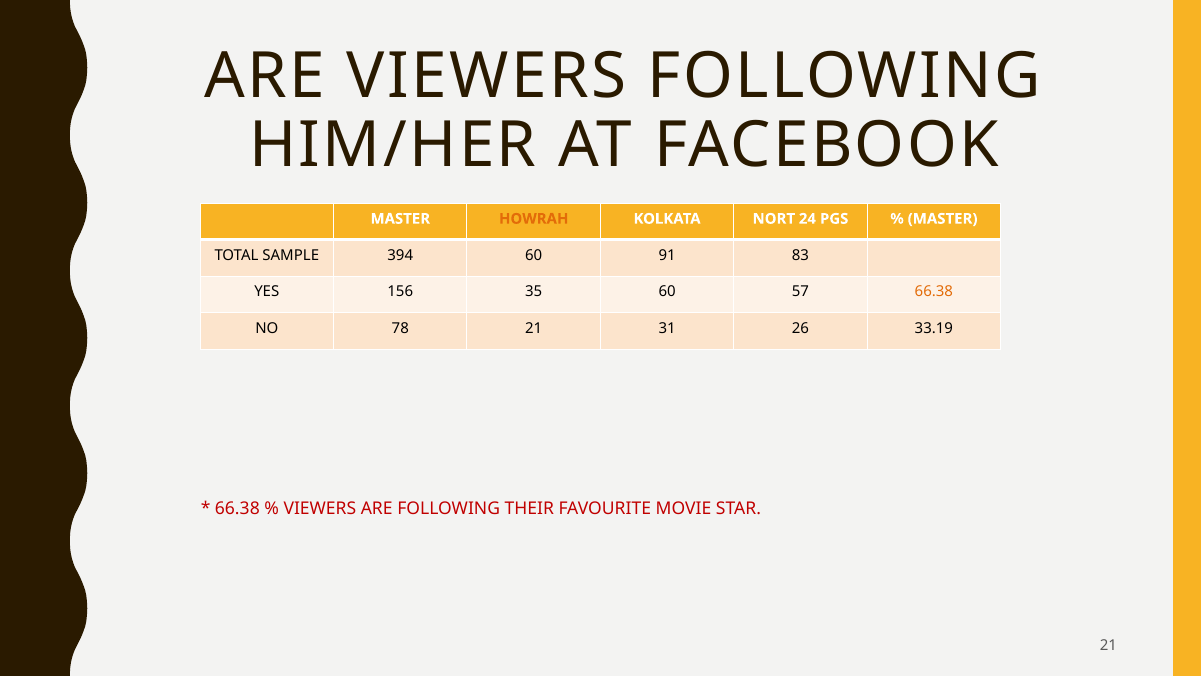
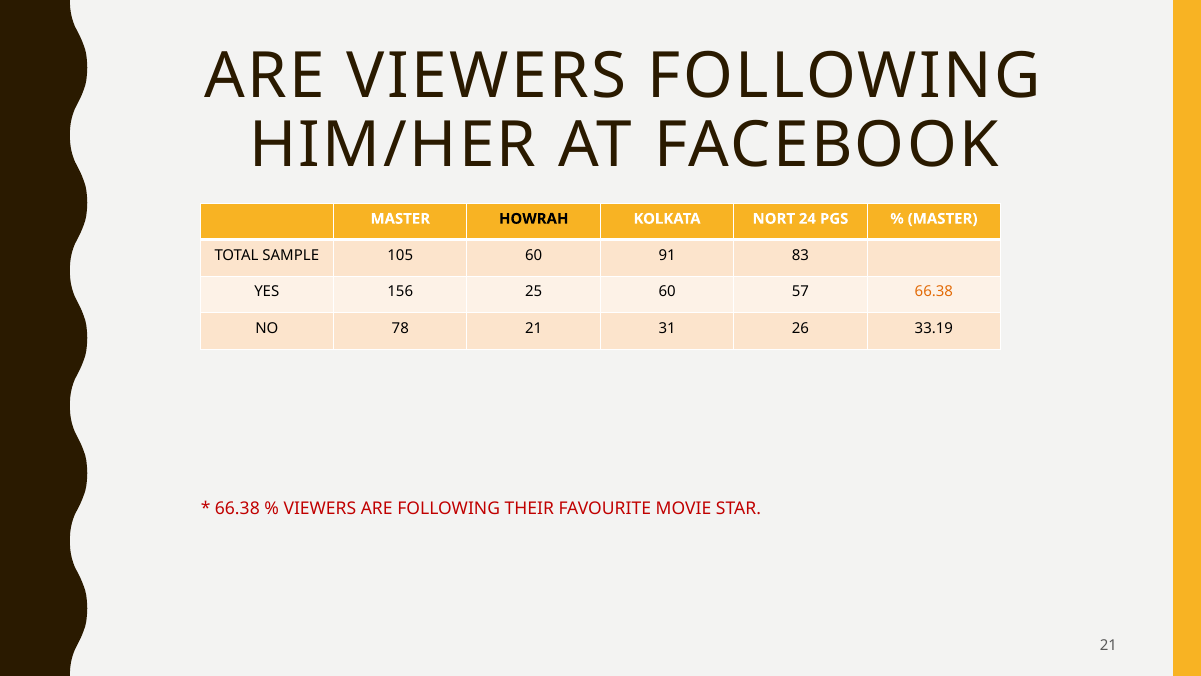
HOWRAH colour: orange -> black
394: 394 -> 105
35: 35 -> 25
